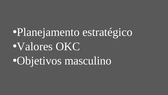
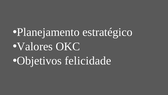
masculino: masculino -> felicidade
